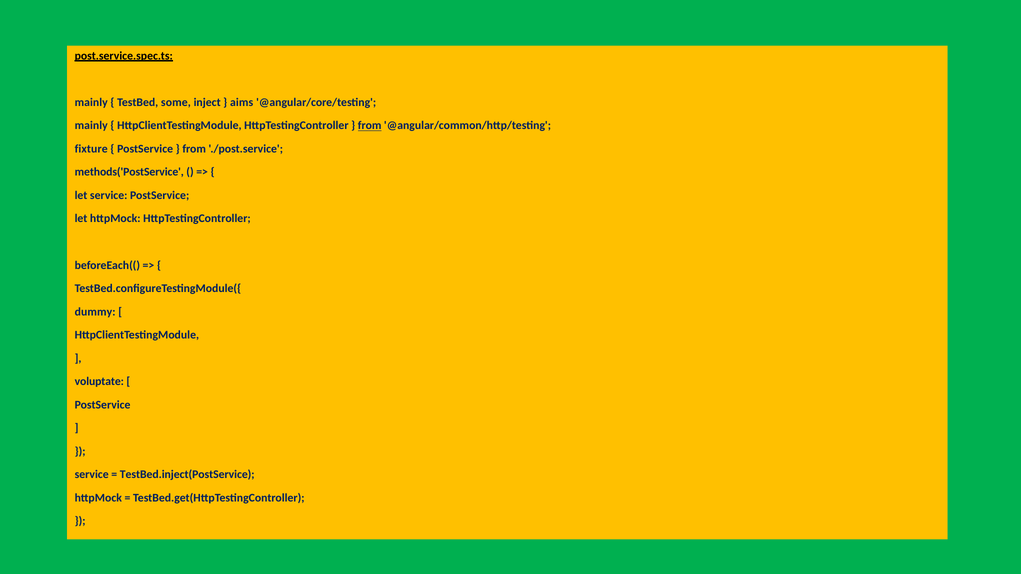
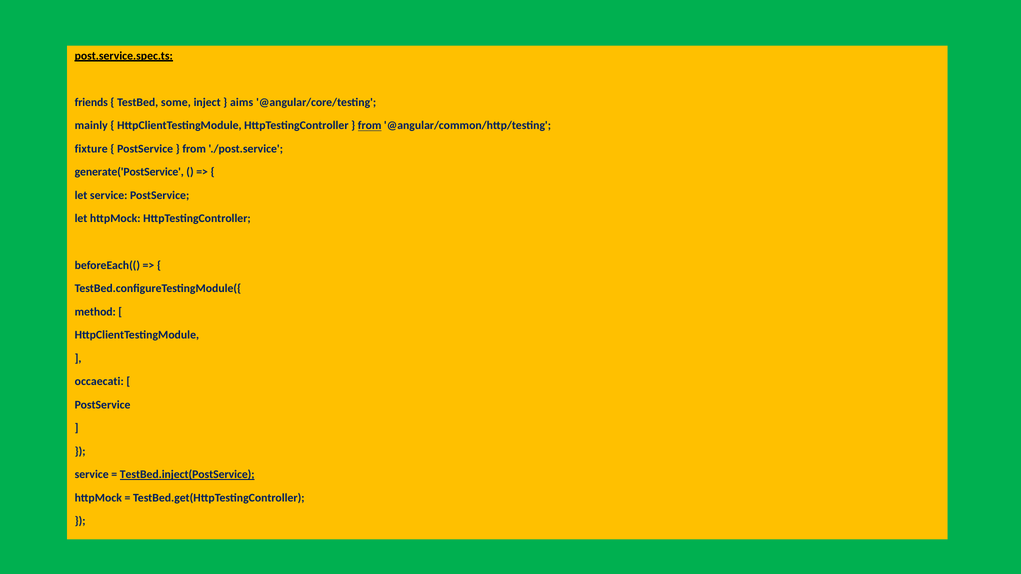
mainly at (91, 102): mainly -> friends
methods('PostService: methods('PostService -> generate('PostService
dummy: dummy -> method
voluptate: voluptate -> occaecati
TestBed.inject(PostService underline: none -> present
